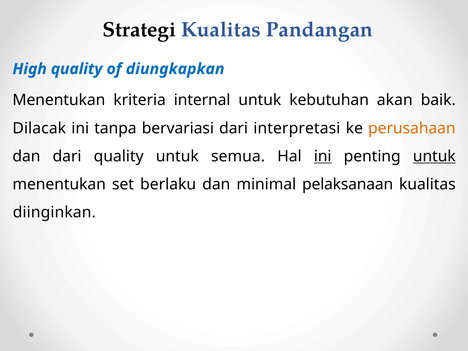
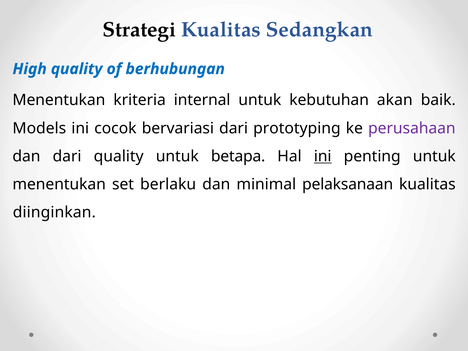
Pandangan: Pandangan -> Sedangkan
diungkapkan: diungkapkan -> berhubungan
Dilacak: Dilacak -> Models
tanpa: tanpa -> cocok
interpretasi: interpretasi -> prototyping
perusahaan colour: orange -> purple
semua: semua -> betapa
untuk at (434, 156) underline: present -> none
